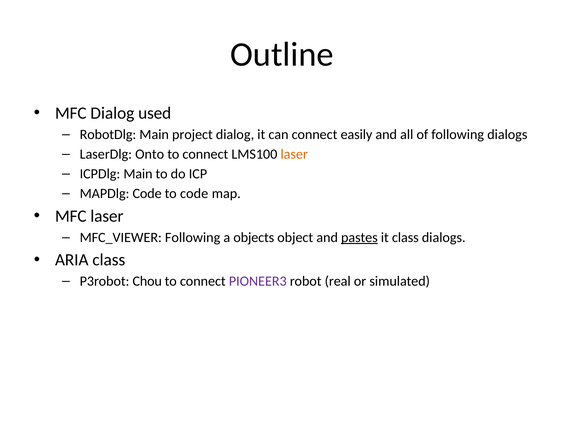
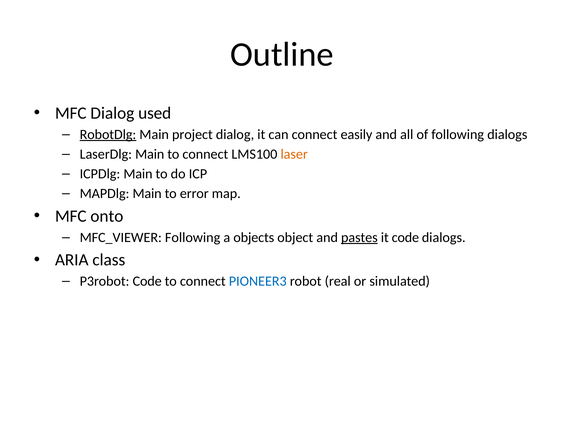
RobotDlg underline: none -> present
LaserDlg Onto: Onto -> Main
MAPDlg Code: Code -> Main
to code: code -> error
MFC laser: laser -> onto
it class: class -> code
P3robot Chou: Chou -> Code
PIONEER3 colour: purple -> blue
